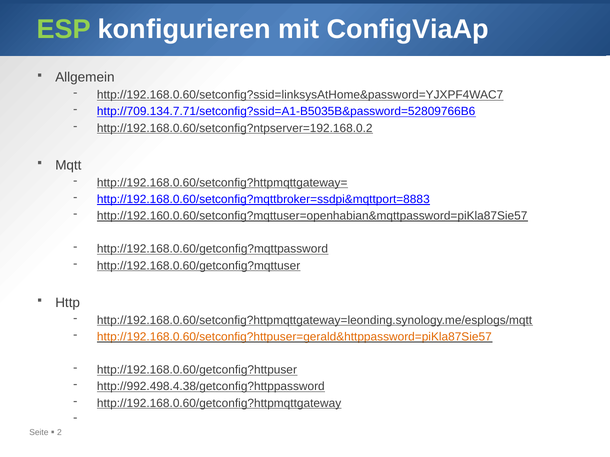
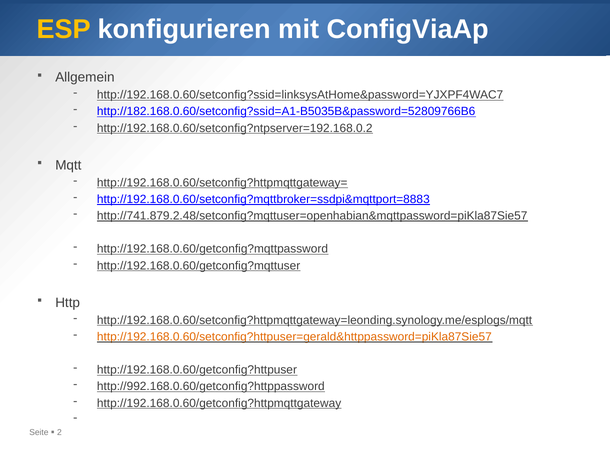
ESP colour: light green -> yellow
http://709.134.7.71/setconfig?ssid=A1-B5035B&password=52809766B6: http://709.134.7.71/setconfig?ssid=A1-B5035B&password=52809766B6 -> http://182.168.0.60/setconfig?ssid=A1-B5035B&password=52809766B6
http://192.160.0.60/setconfig?mqttuser=openhabian&mqttpassword=piKla87Sie57: http://192.160.0.60/setconfig?mqttuser=openhabian&mqttpassword=piKla87Sie57 -> http://741.879.2.48/setconfig?mqttuser=openhabian&mqttpassword=piKla87Sie57
http://992.498.4.38/getconfig?httppassword: http://992.498.4.38/getconfig?httppassword -> http://992.168.0.60/getconfig?httppassword
